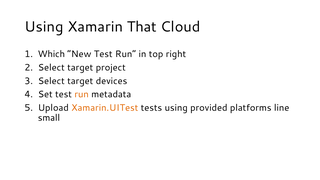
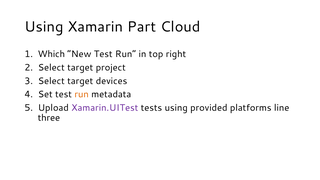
That: That -> Part
Xamarin.UITest colour: orange -> purple
small: small -> three
